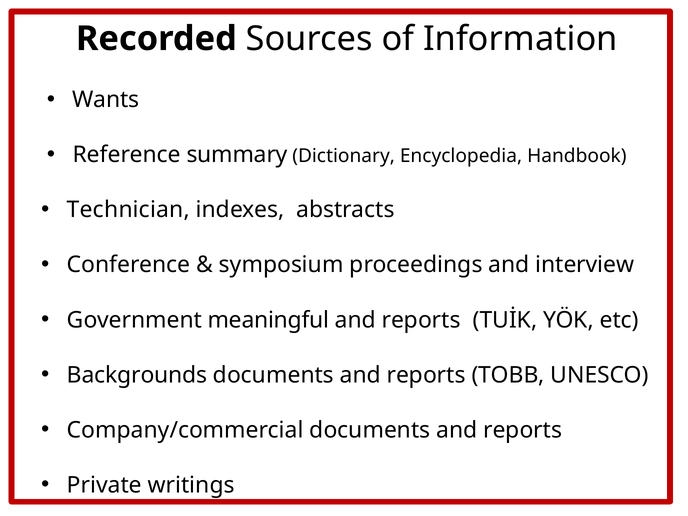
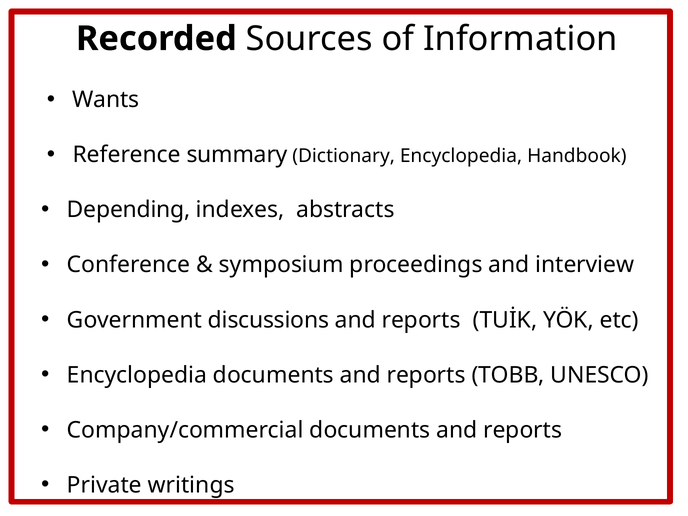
Technician: Technician -> Depending
meaningful: meaningful -> discussions
Backgrounds at (137, 375): Backgrounds -> Encyclopedia
